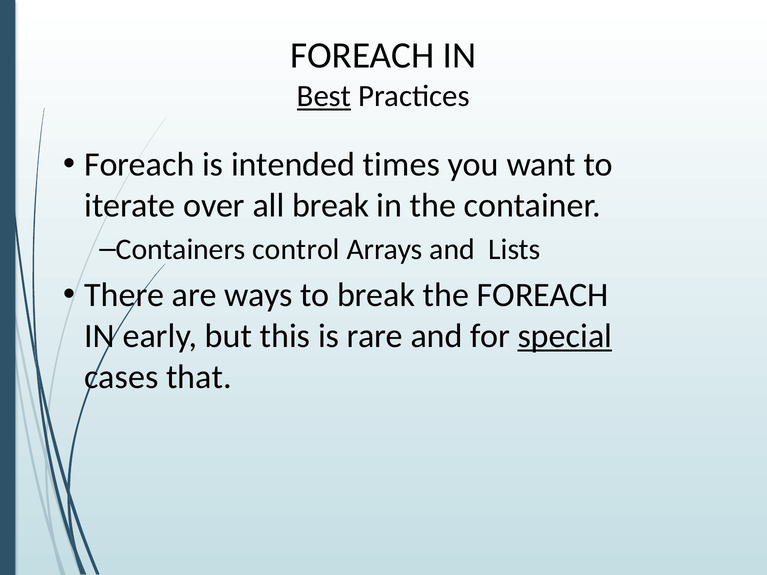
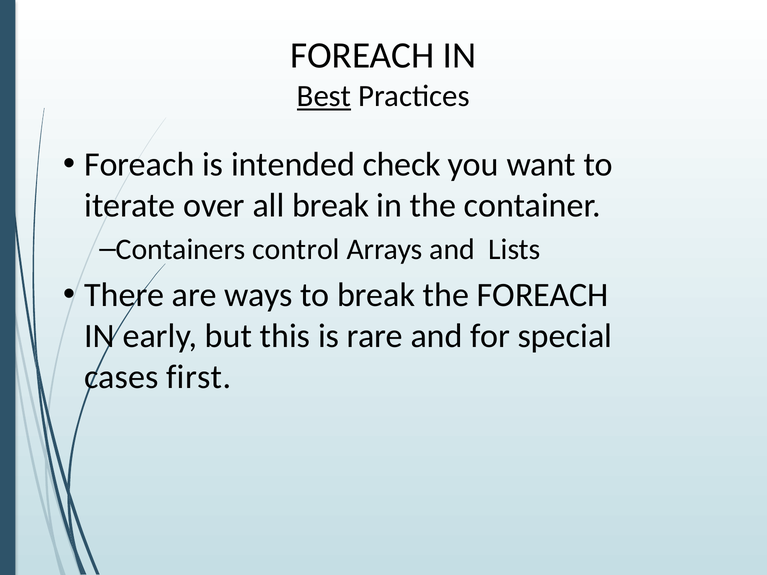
times: times -> check
special underline: present -> none
that: that -> first
